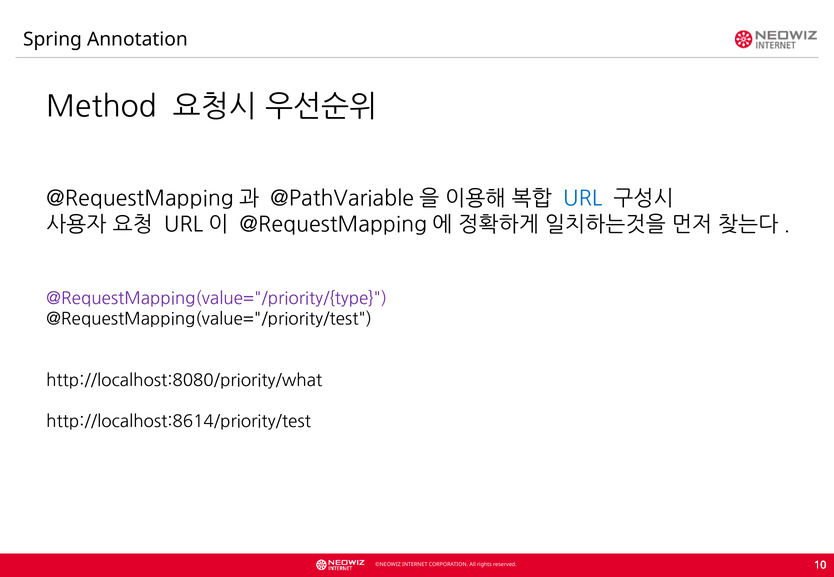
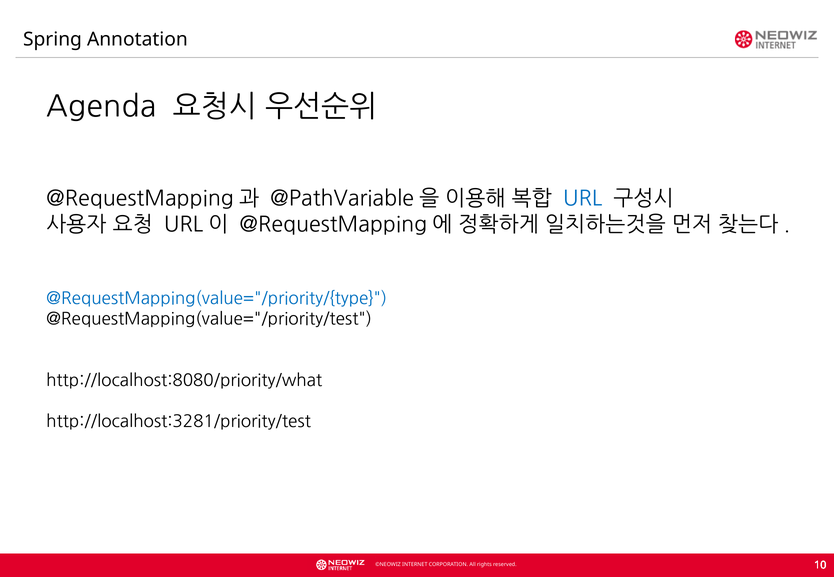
Method: Method -> Agenda
@RequestMapping(value="/priority/{type colour: purple -> blue
http://localhost:8614/priority/test: http://localhost:8614/priority/test -> http://localhost:3281/priority/test
